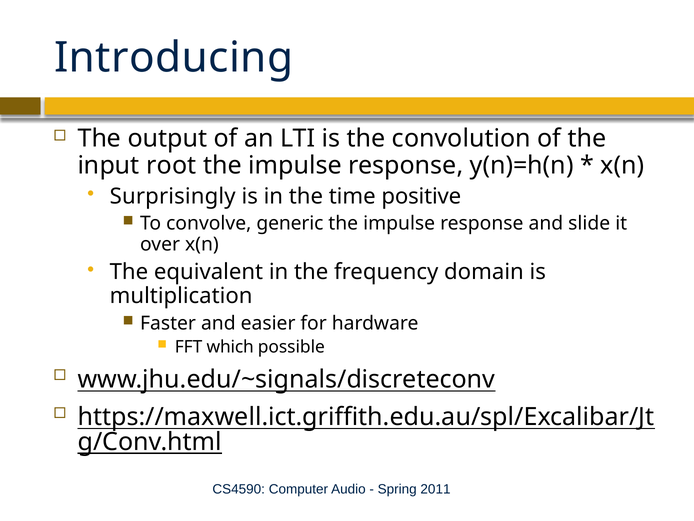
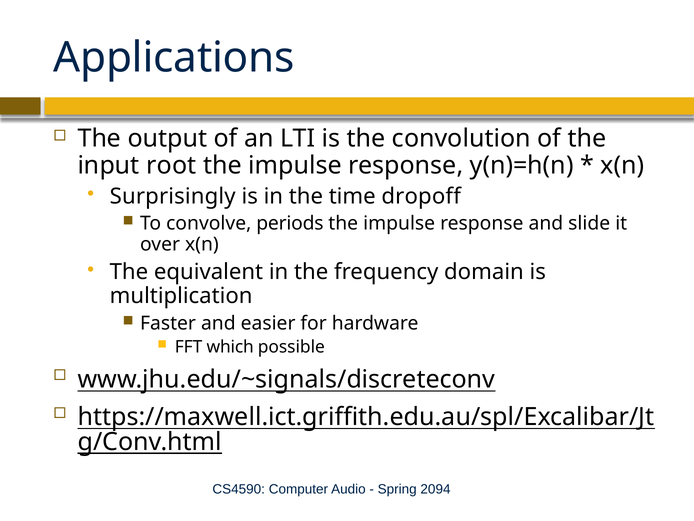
Introducing: Introducing -> Applications
positive: positive -> dropoff
generic: generic -> periods
2011: 2011 -> 2094
